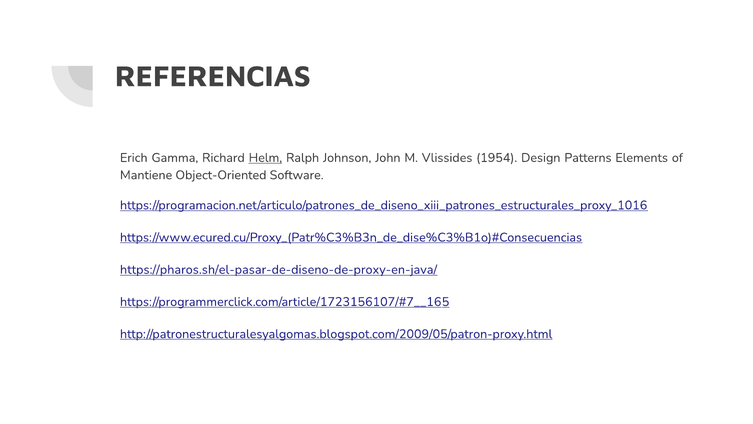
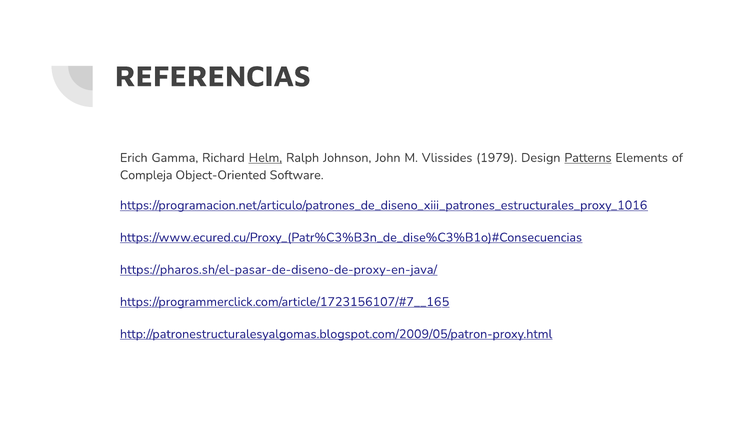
1954: 1954 -> 1979
Patterns underline: none -> present
Mantiene: Mantiene -> Compleja
